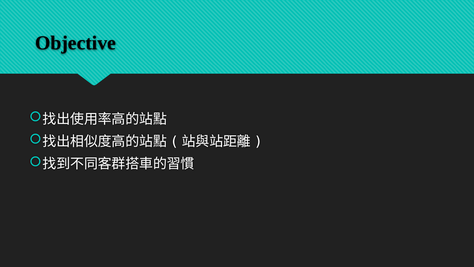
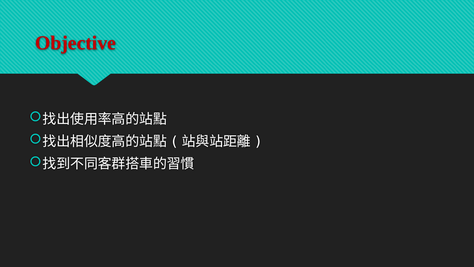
Objective colour: black -> red
